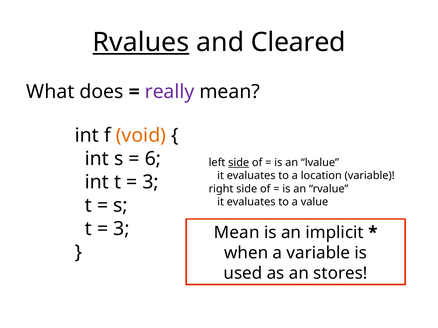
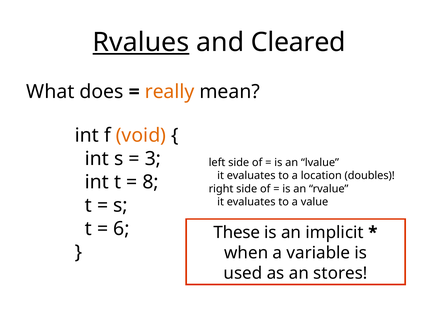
really colour: purple -> orange
6: 6 -> 3
side at (239, 163) underline: present -> none
location variable: variable -> doubles
3 at (151, 182): 3 -> 8
3 at (121, 229): 3 -> 6
Mean at (237, 233): Mean -> These
